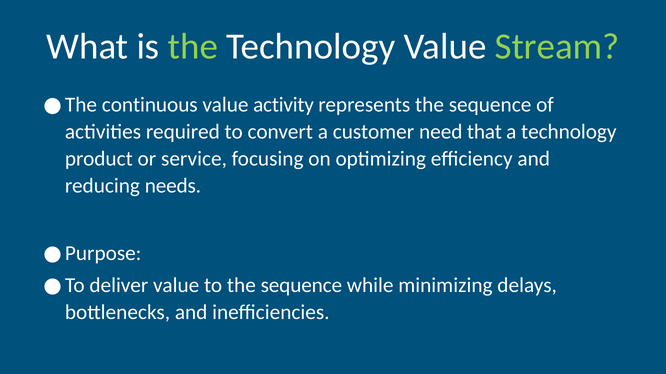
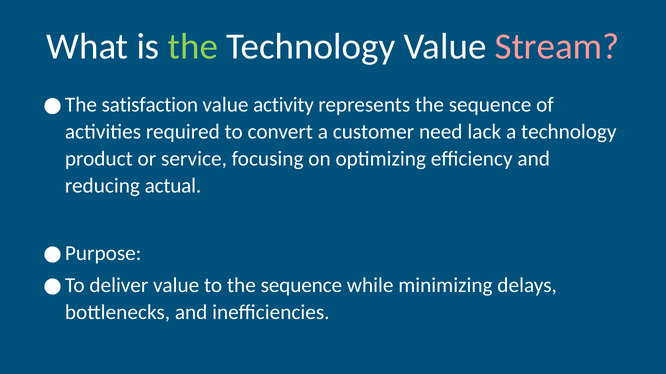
Stream colour: light green -> pink
continuous: continuous -> satisfaction
that: that -> lack
needs: needs -> actual
